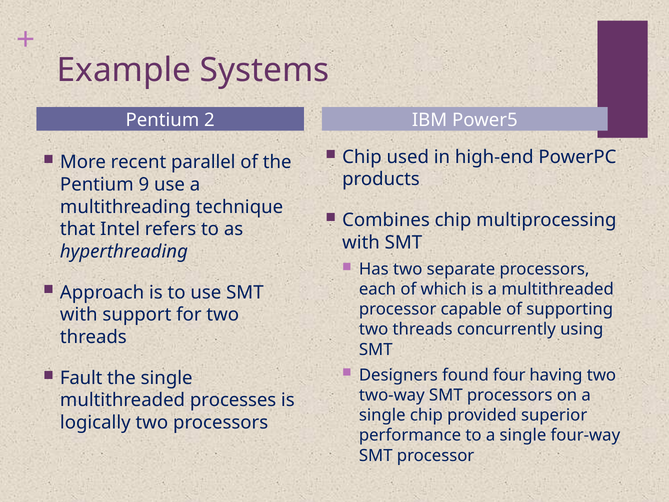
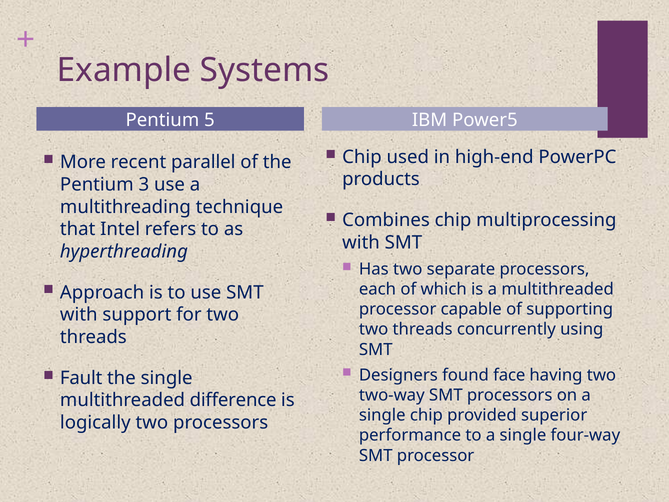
2: 2 -> 5
9: 9 -> 3
four: four -> face
processes: processes -> difference
